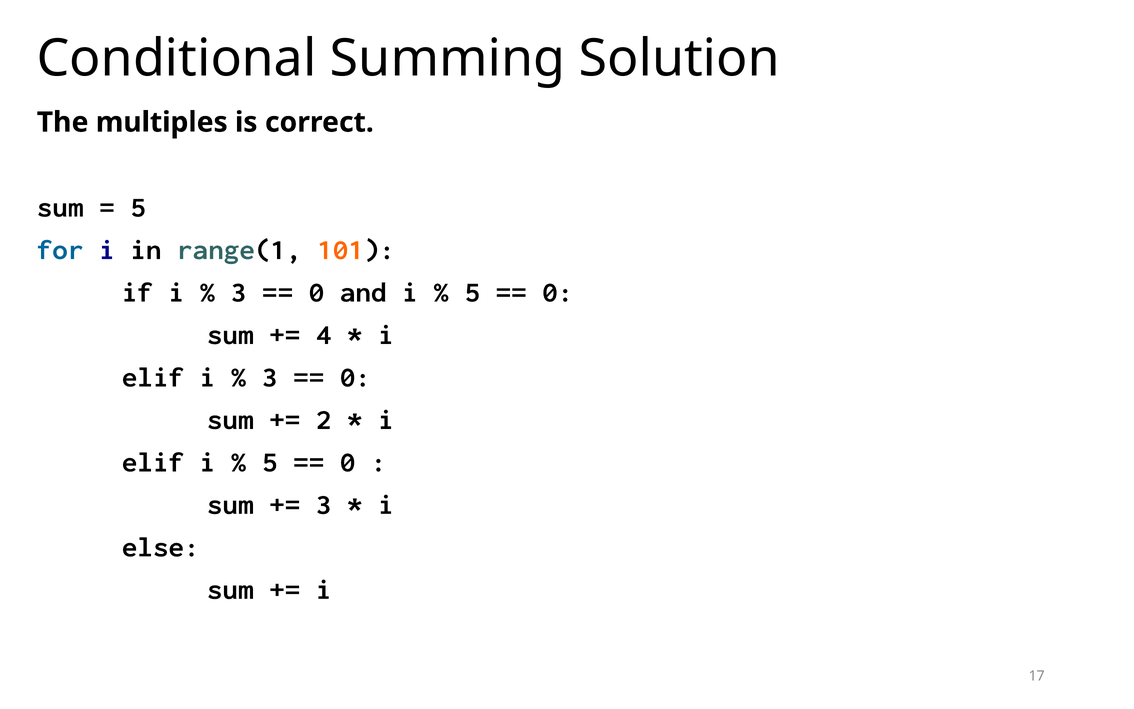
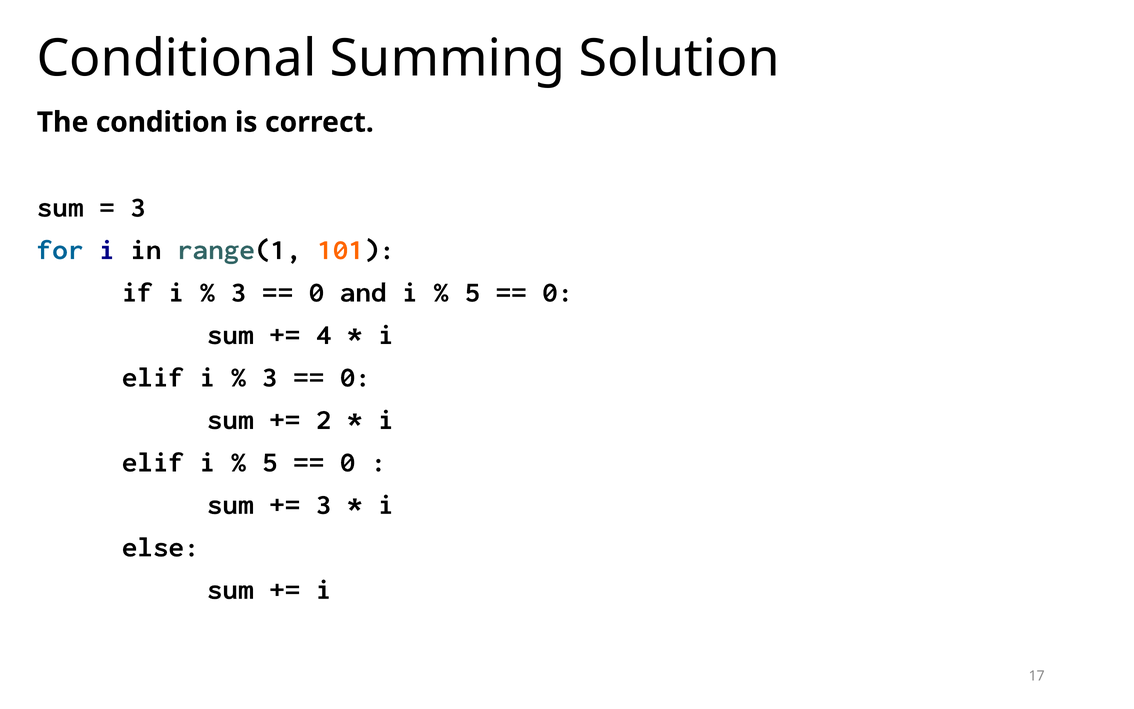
multiples: multiples -> condition
5 at (138, 207): 5 -> 3
